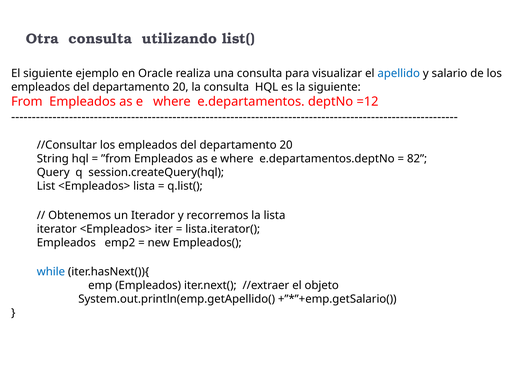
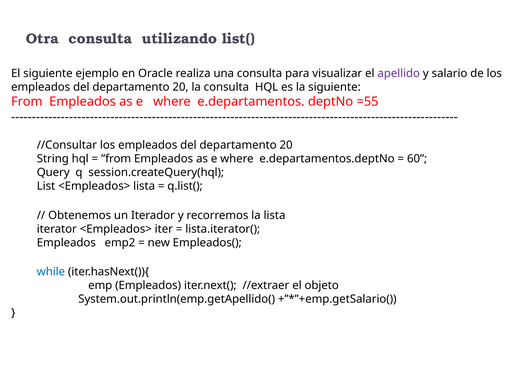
apellido colour: blue -> purple
=12: =12 -> =55
82: 82 -> 60
